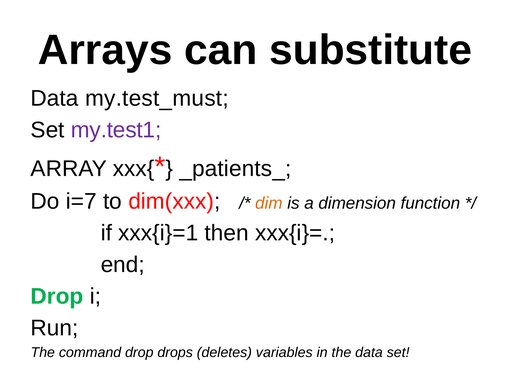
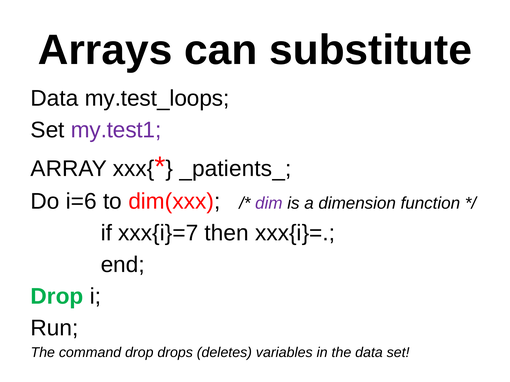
my.test_must: my.test_must -> my.test_loops
i=7: i=7 -> i=6
dim colour: orange -> purple
xxx{i}=1: xxx{i}=1 -> xxx{i}=7
